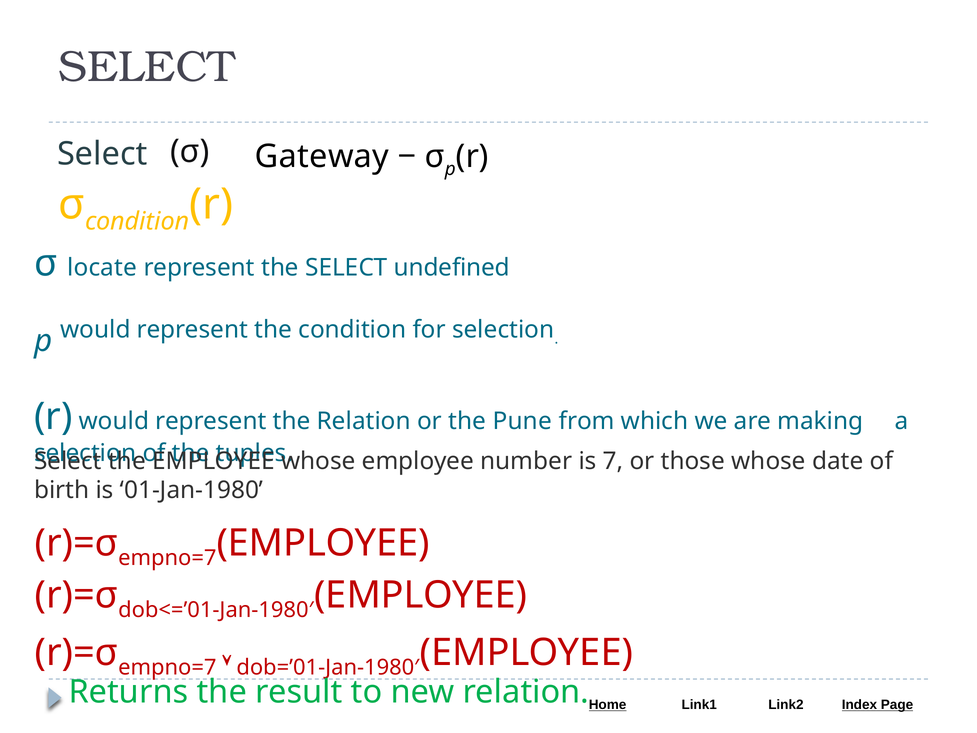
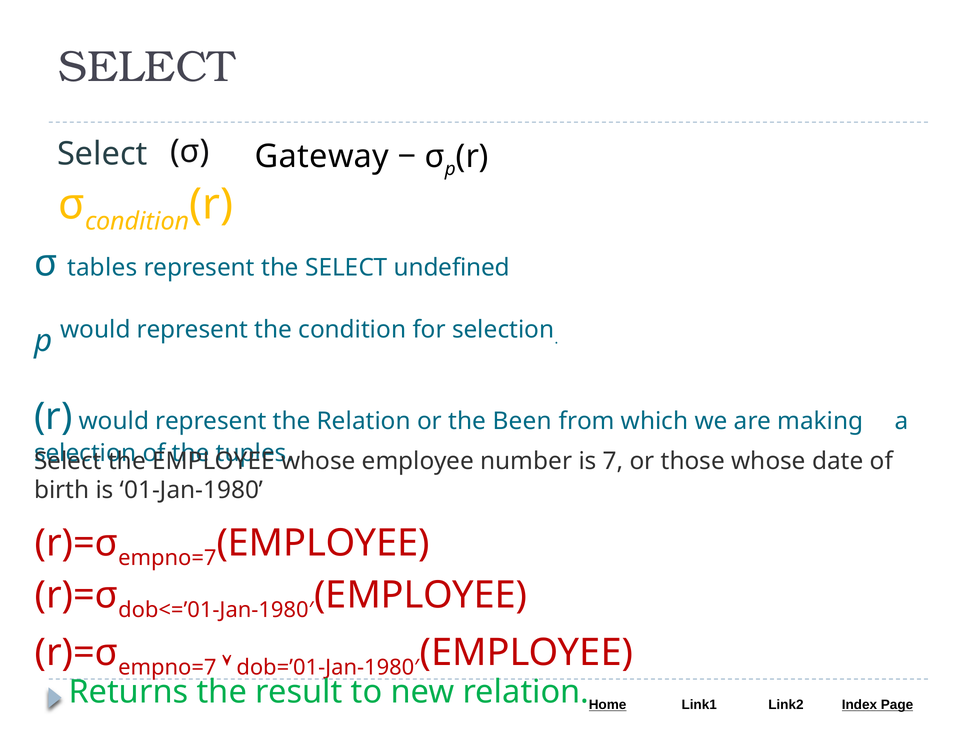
locate: locate -> tables
Pune: Pune -> Been
